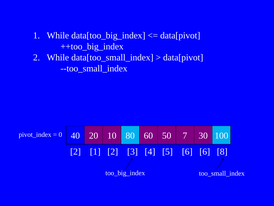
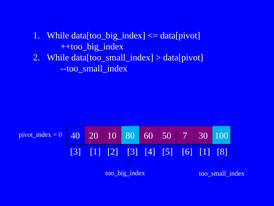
2 at (76, 151): 2 -> 3
6 6: 6 -> 1
